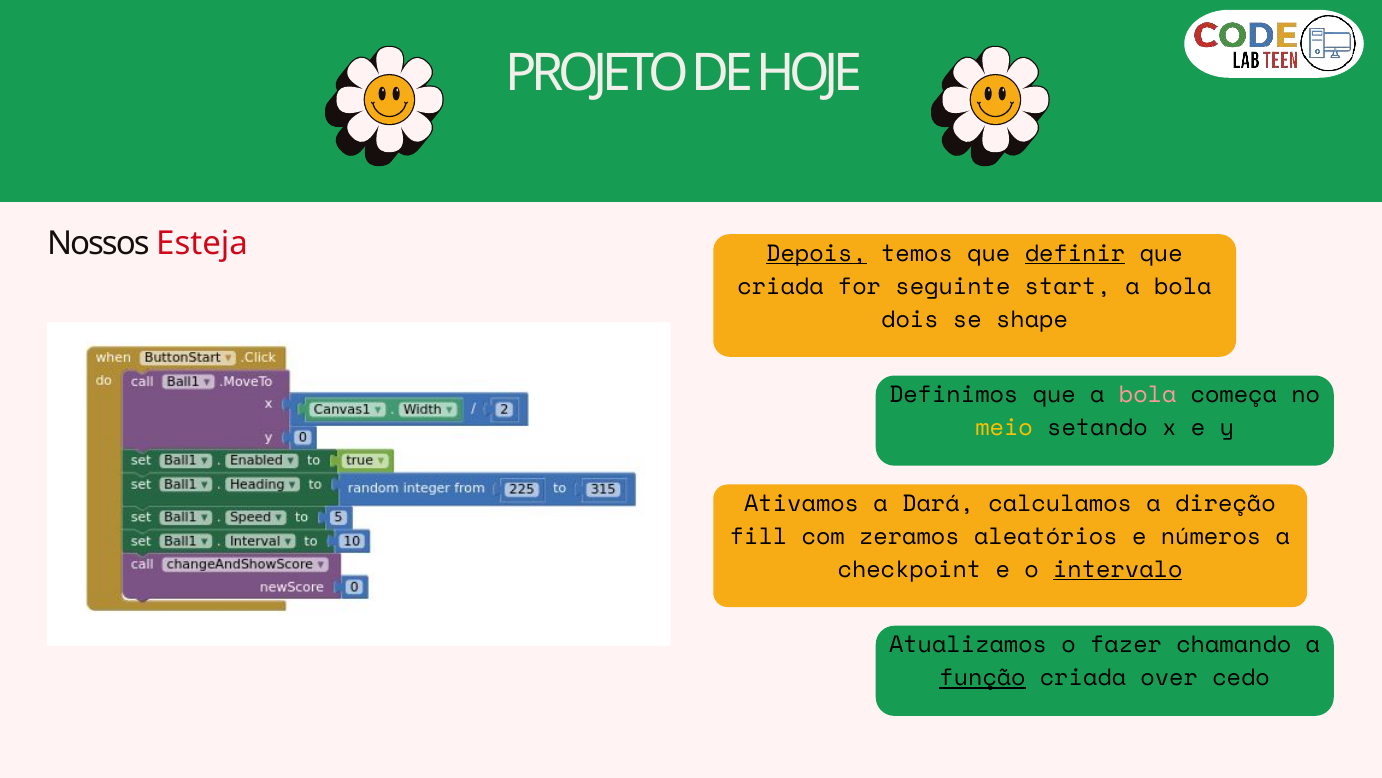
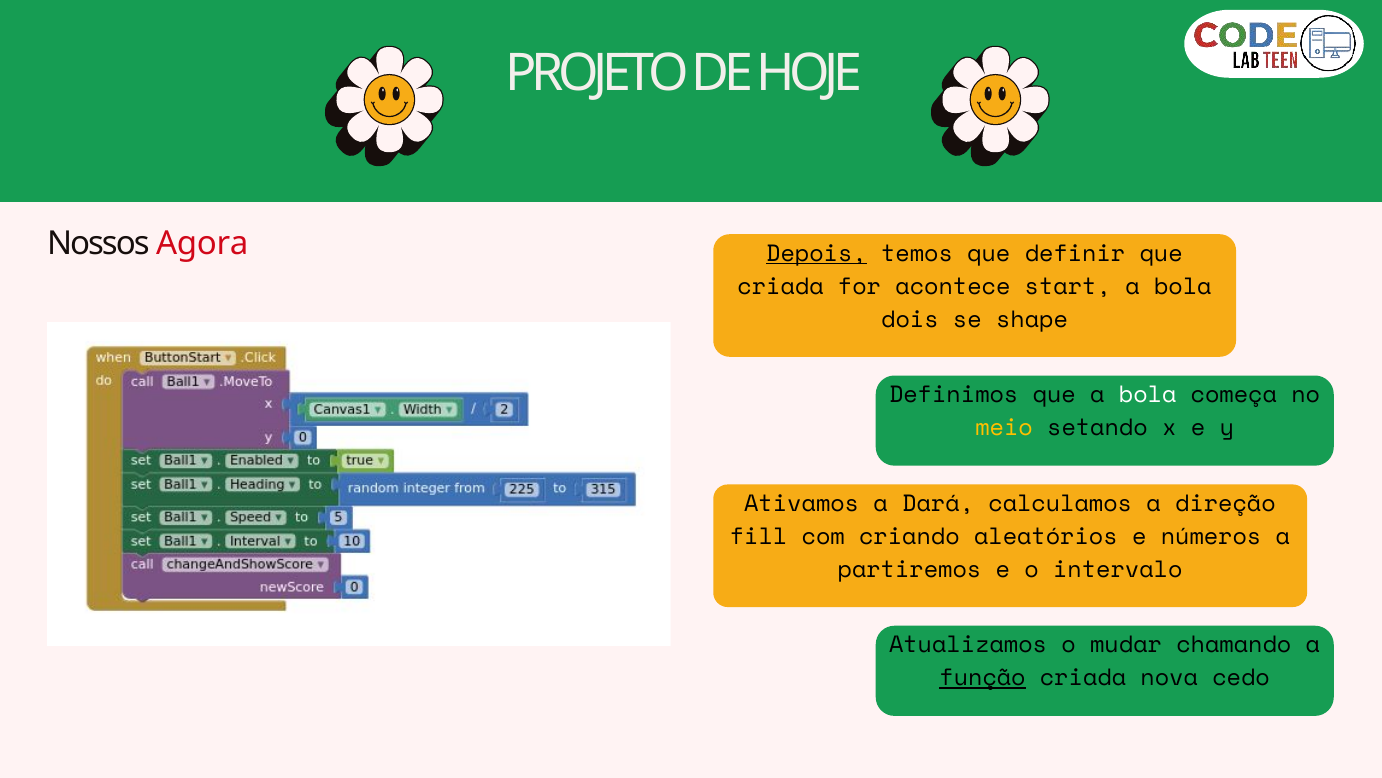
Esteja: Esteja -> Agora
definir underline: present -> none
seguinte: seguinte -> acontece
bola at (1148, 394) colour: pink -> white
zeramos: zeramos -> criando
checkpoint: checkpoint -> partiremos
intervalo underline: present -> none
fazer: fazer -> mudar
over: over -> nova
